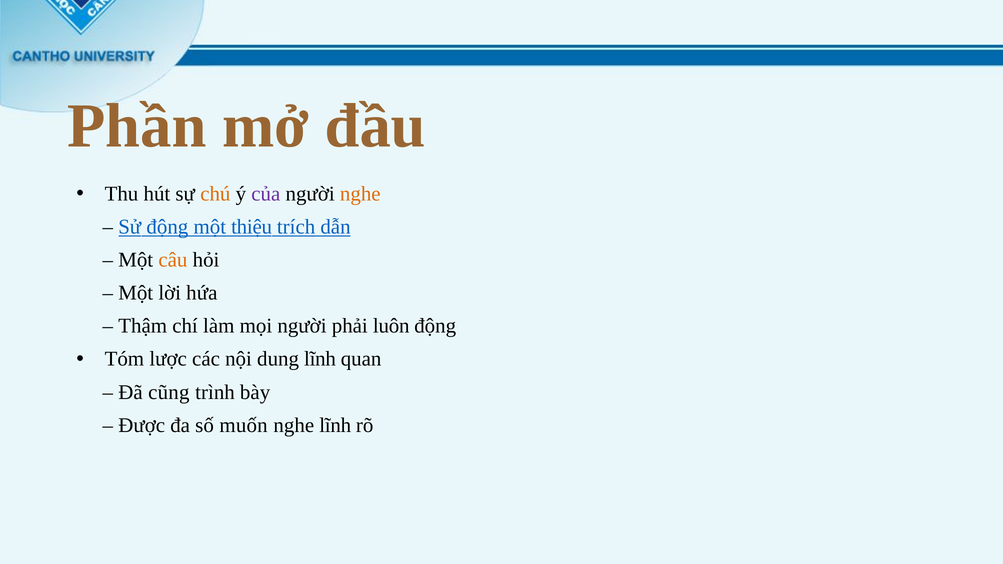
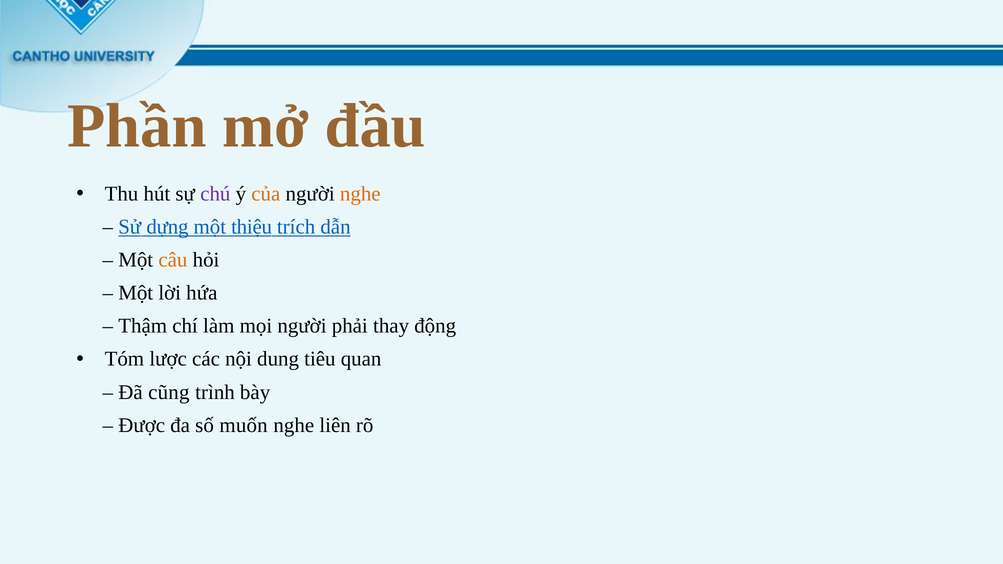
chú colour: orange -> purple
của colour: purple -> orange
Sử động: động -> dựng
luôn: luôn -> thay
dung lĩnh: lĩnh -> tiêu
nghe lĩnh: lĩnh -> liên
